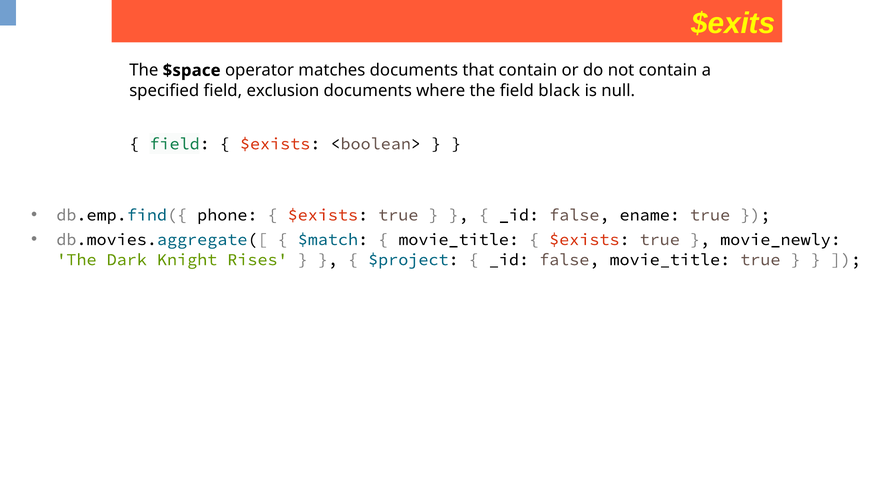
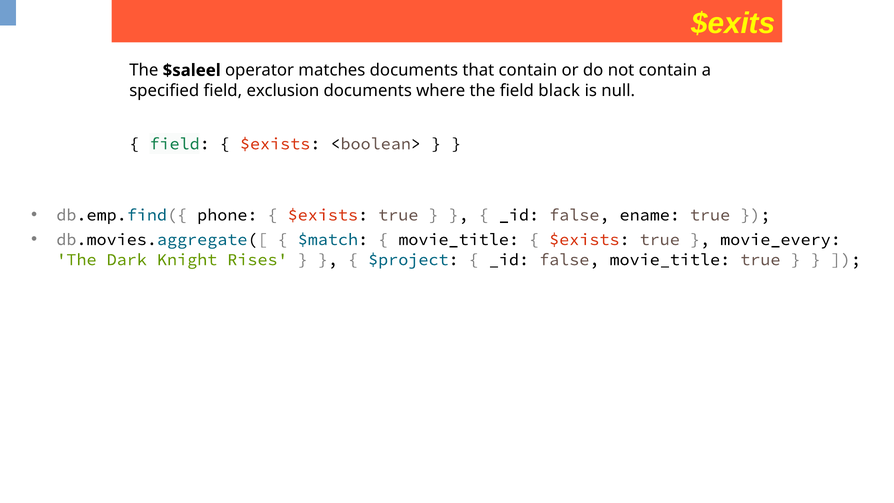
$space: $space -> $saleel
movie_newly: movie_newly -> movie_every
